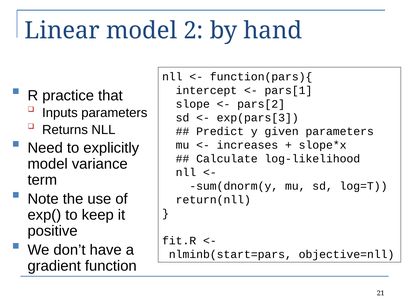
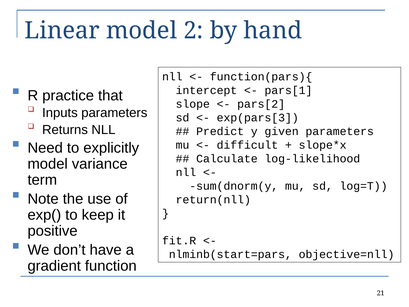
increases: increases -> difficult
